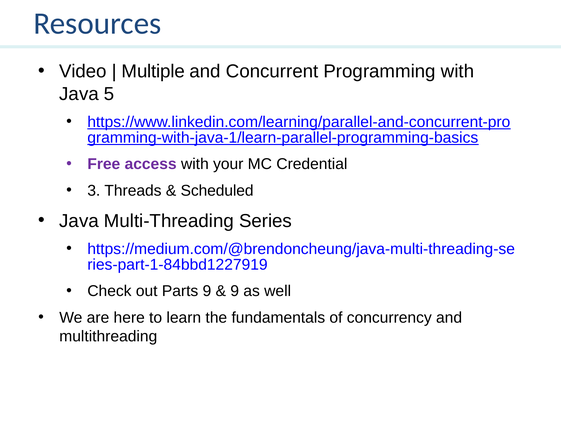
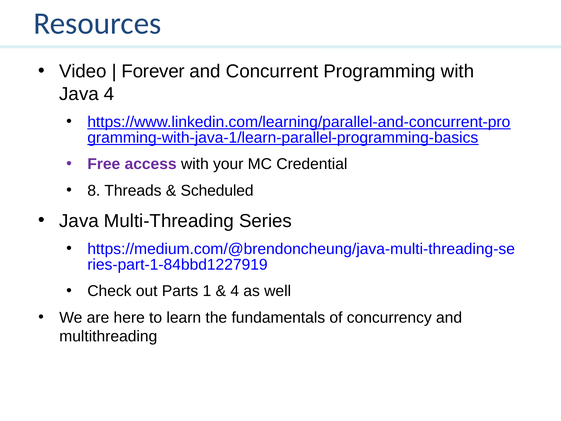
Multiple: Multiple -> Forever
Java 5: 5 -> 4
3: 3 -> 8
Parts 9: 9 -> 1
9 at (235, 291): 9 -> 4
